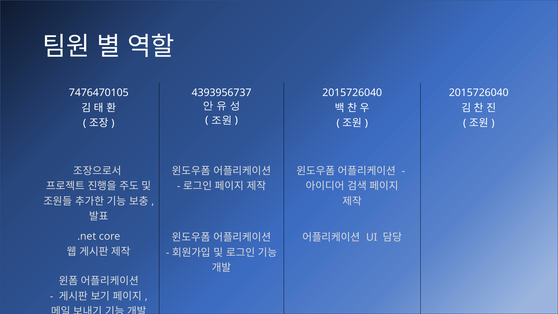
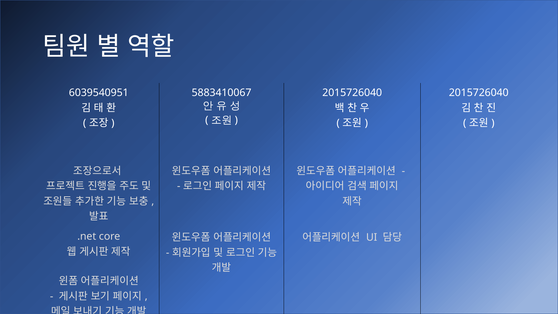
7476470105: 7476470105 -> 6039540951
4393956737: 4393956737 -> 5883410067
